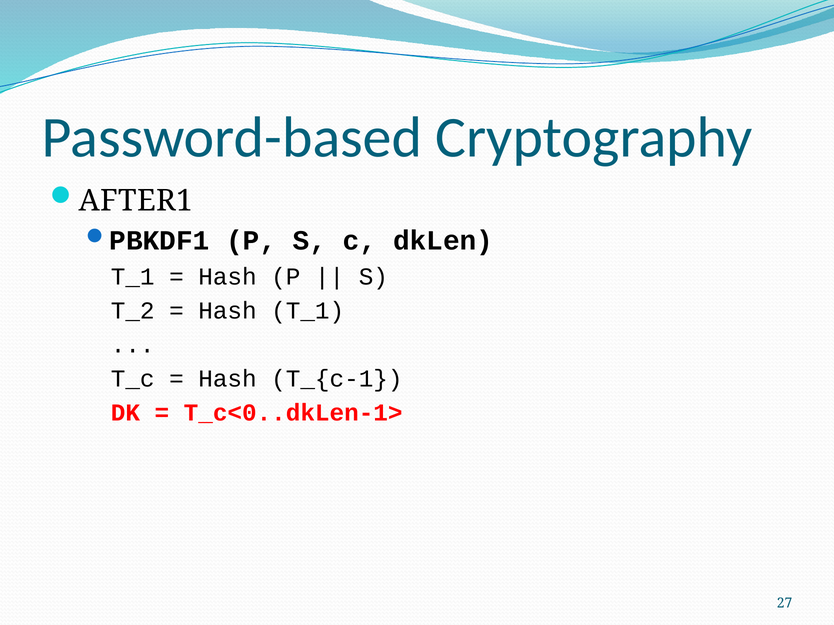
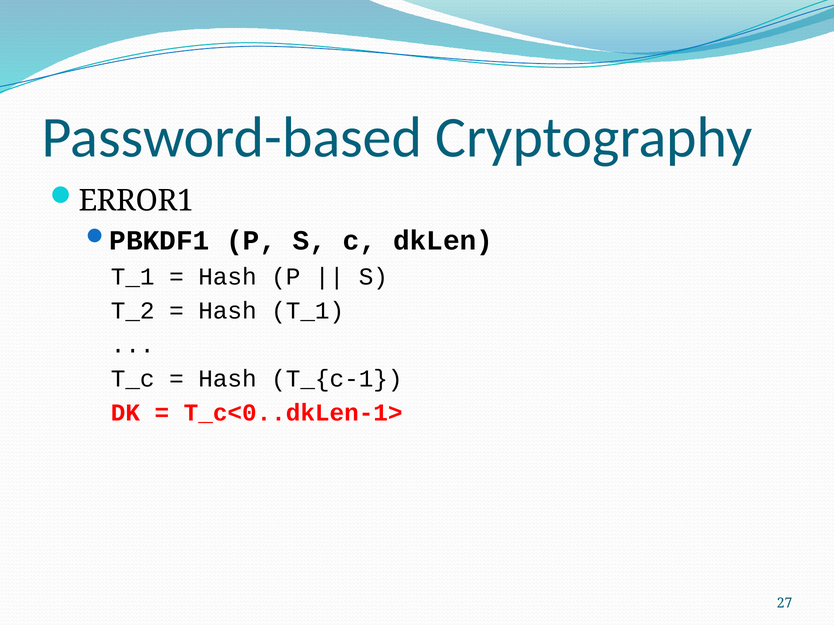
AFTER1: AFTER1 -> ERROR1
